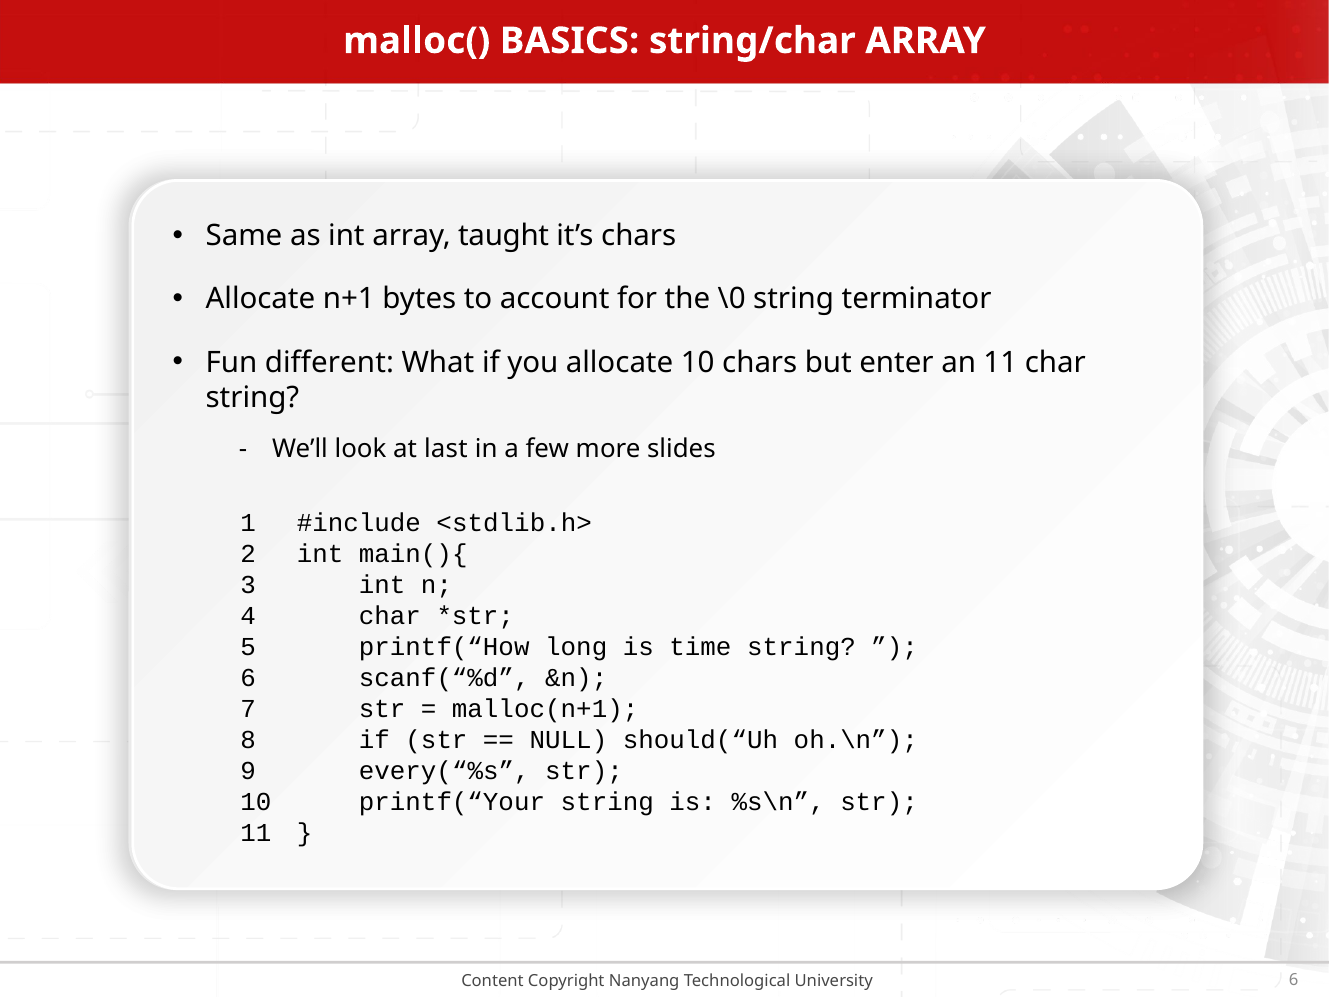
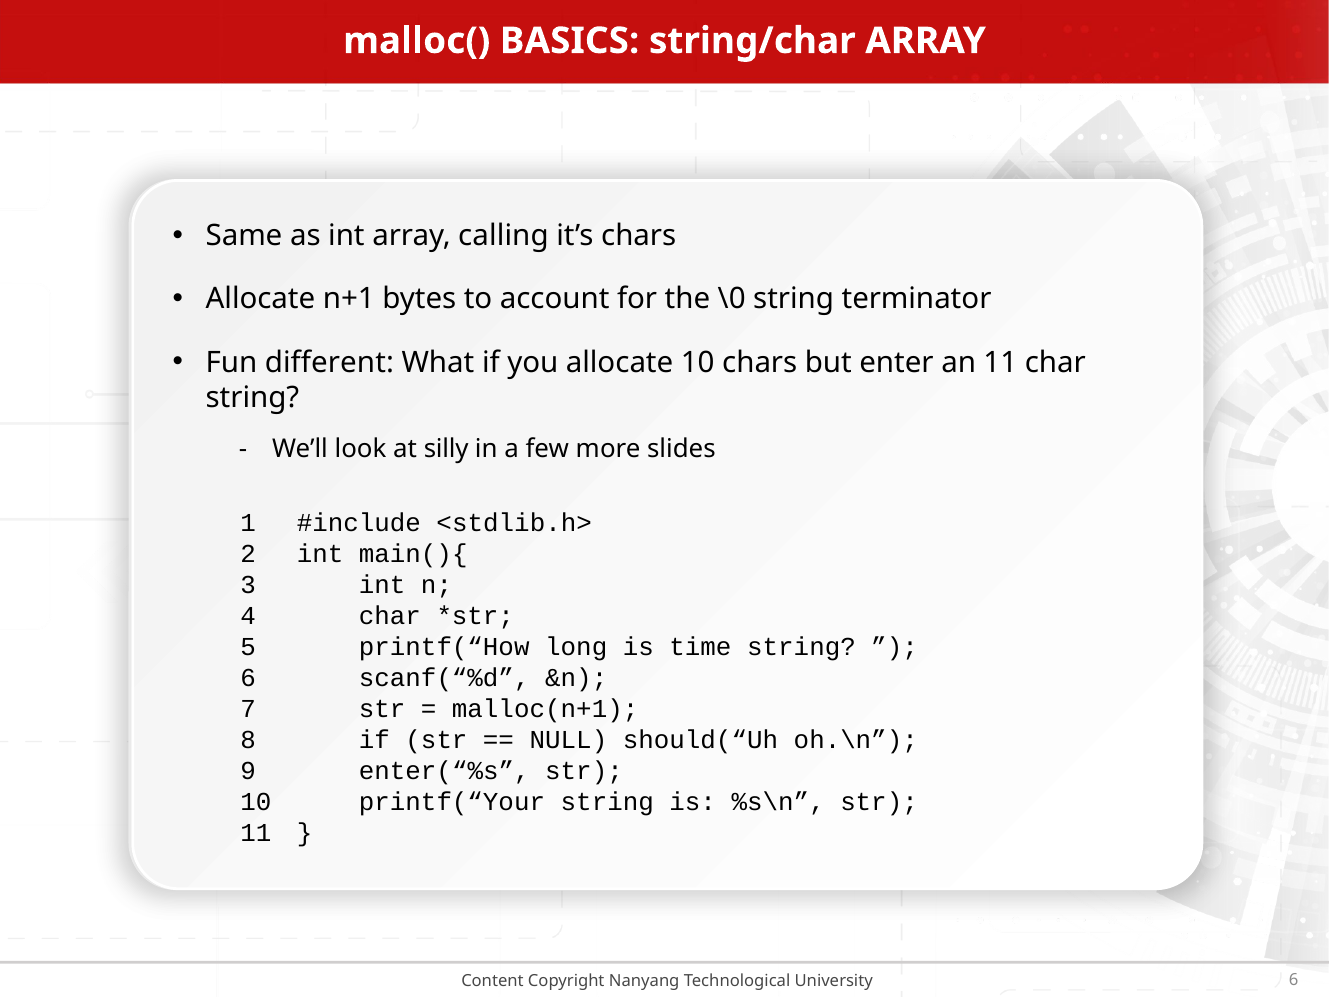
taught: taught -> calling
last: last -> silly
every(“%s: every(“%s -> enter(“%s
